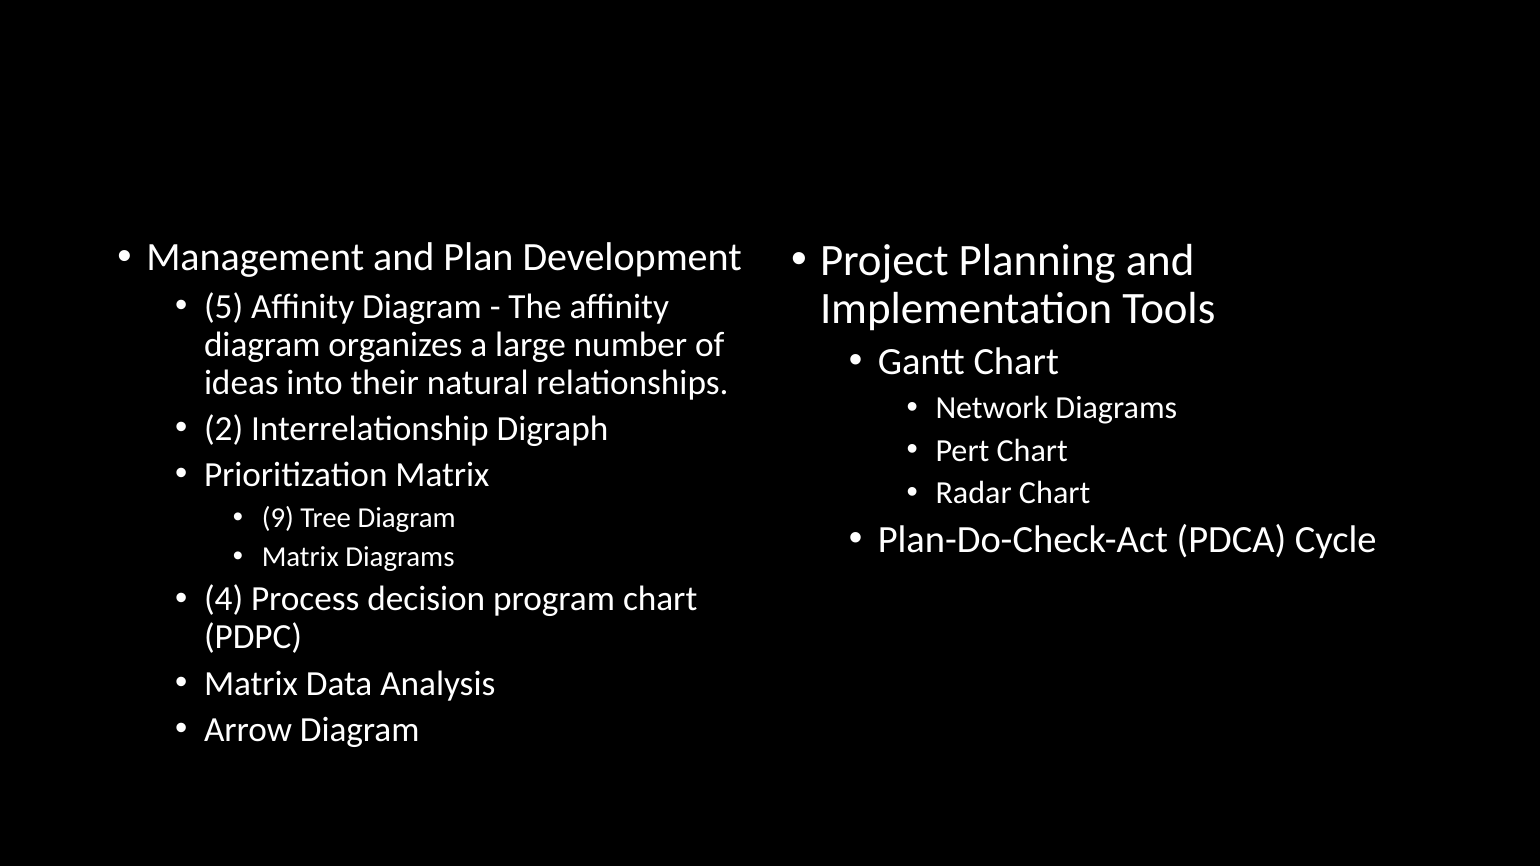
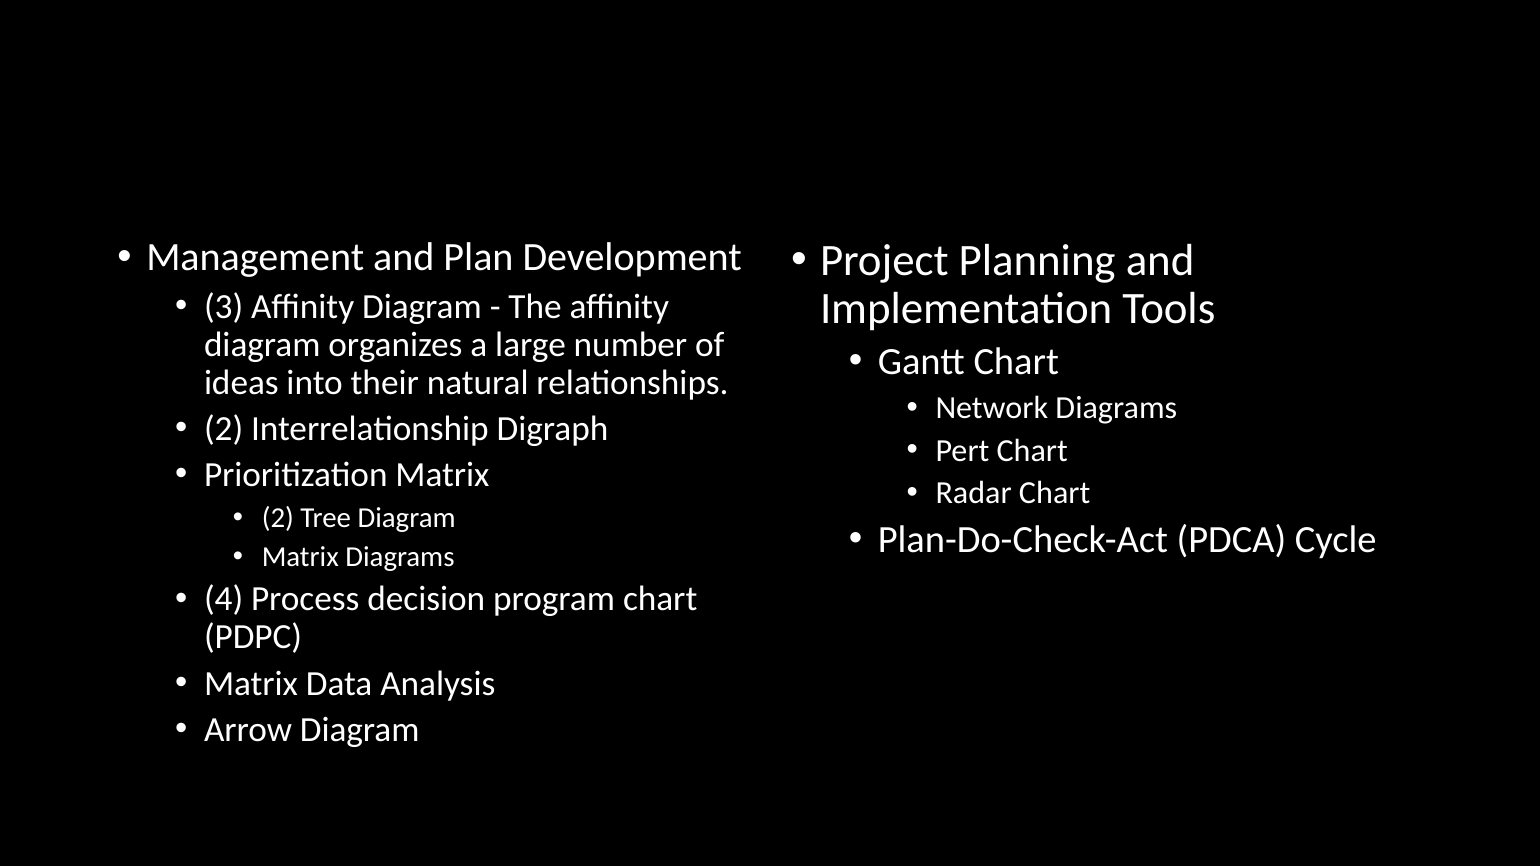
5: 5 -> 3
9 at (278, 518): 9 -> 2
